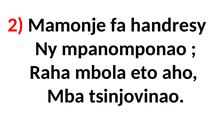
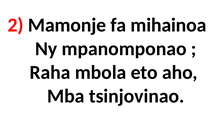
handresy: handresy -> mihainoa
